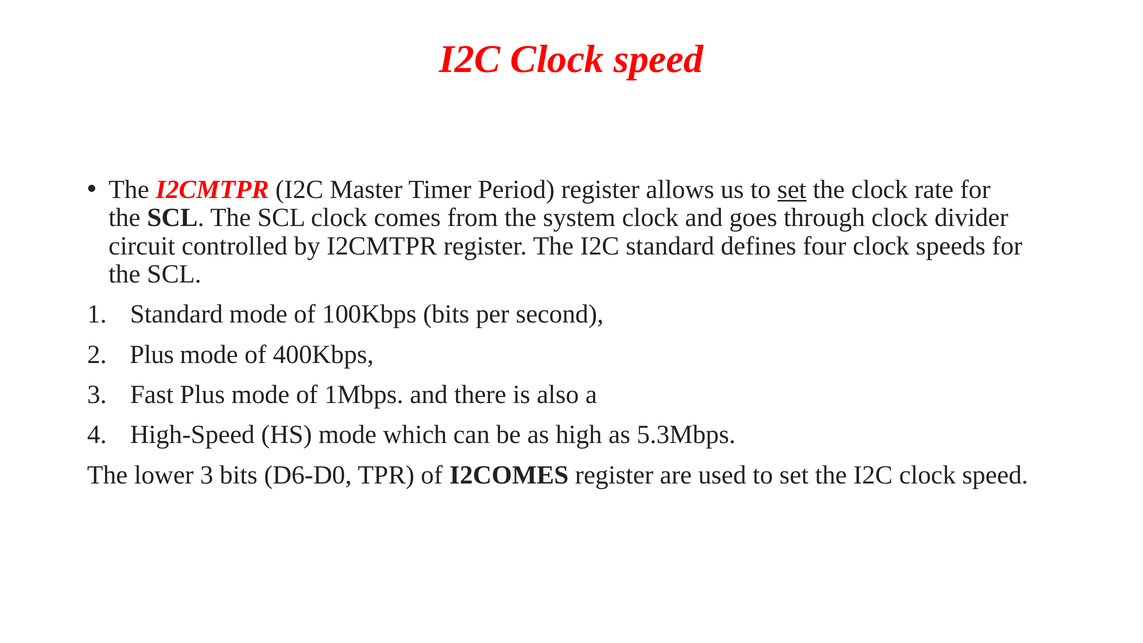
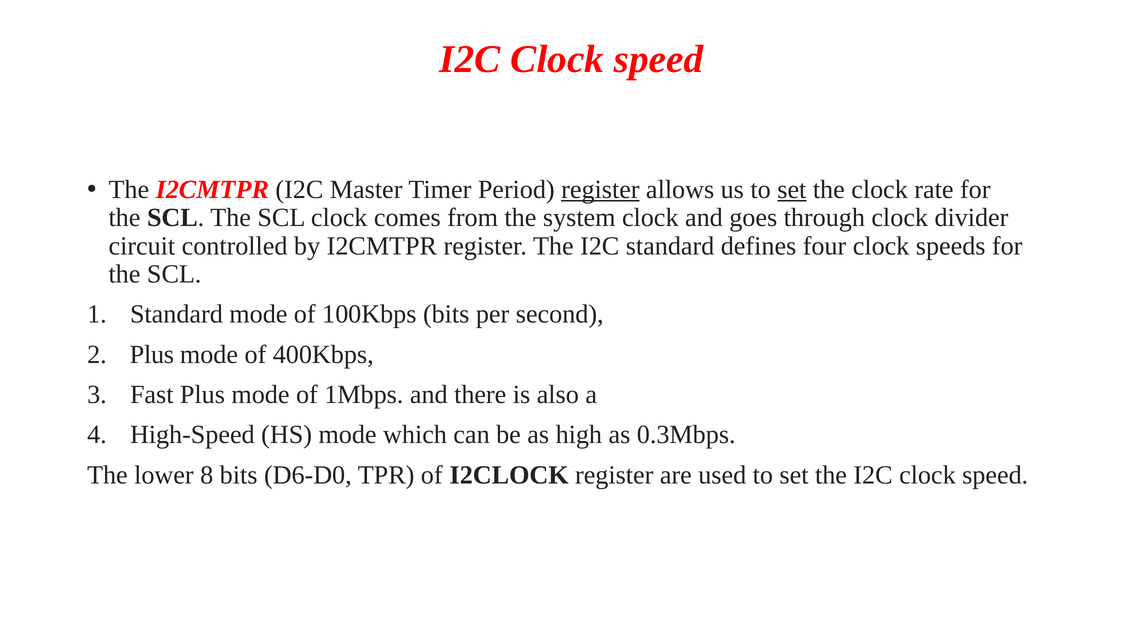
register at (600, 189) underline: none -> present
5.3Mbps: 5.3Mbps -> 0.3Mbps
lower 3: 3 -> 8
I2COMES: I2COMES -> I2CLOCK
